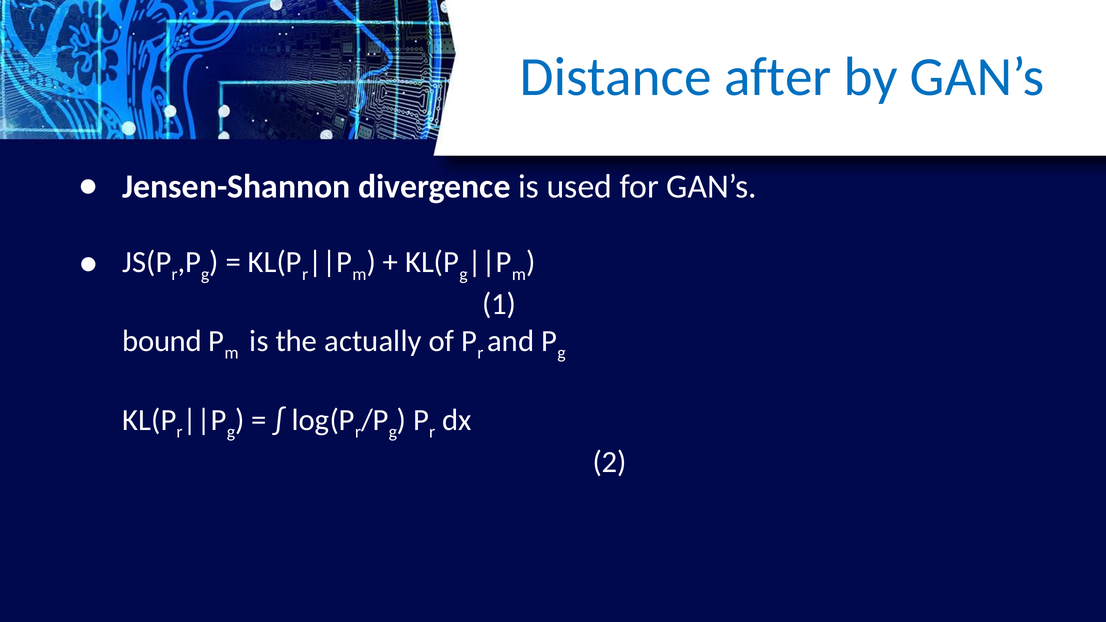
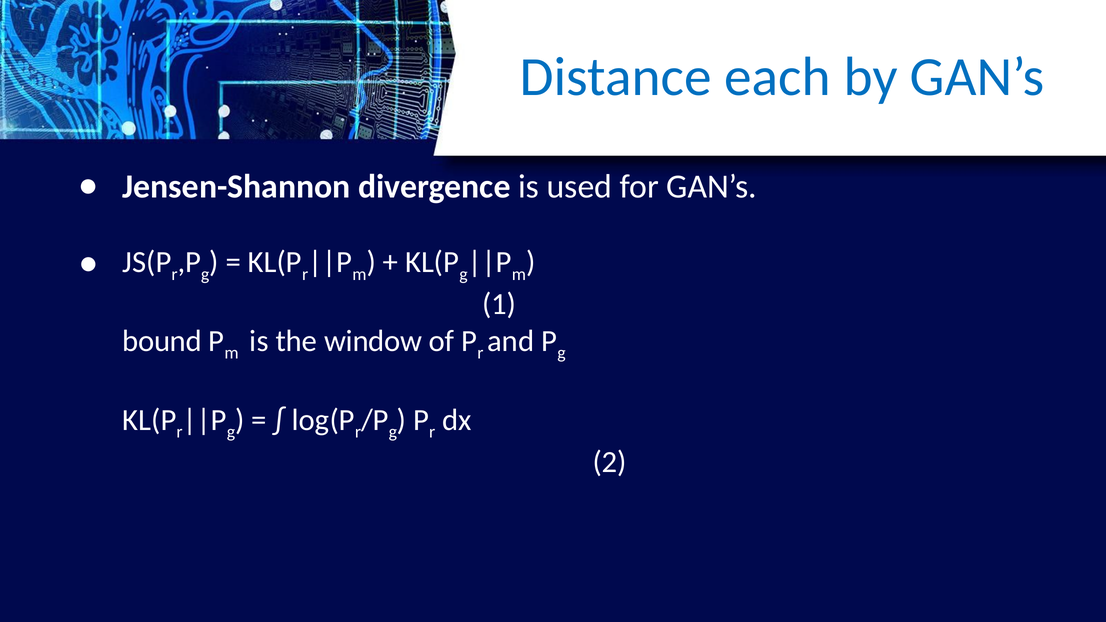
after: after -> each
actually: actually -> window
